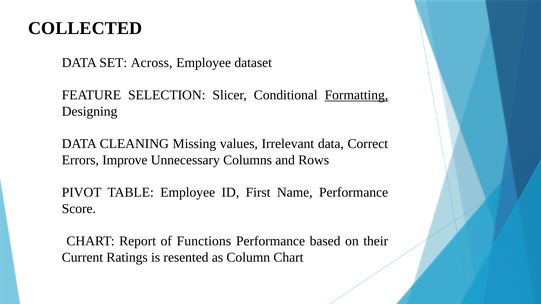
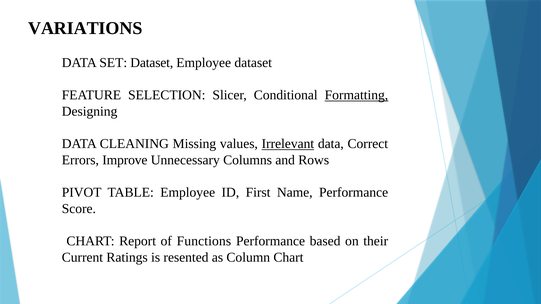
COLLECTED: COLLECTED -> VARIATIONS
SET Across: Across -> Dataset
Irrelevant underline: none -> present
